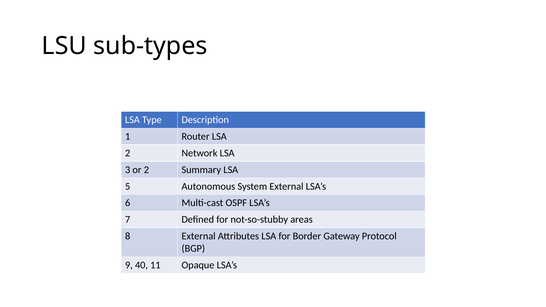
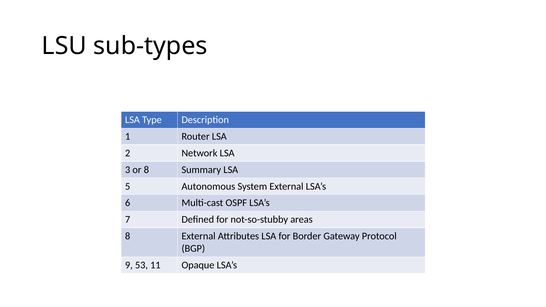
or 2: 2 -> 8
40: 40 -> 53
